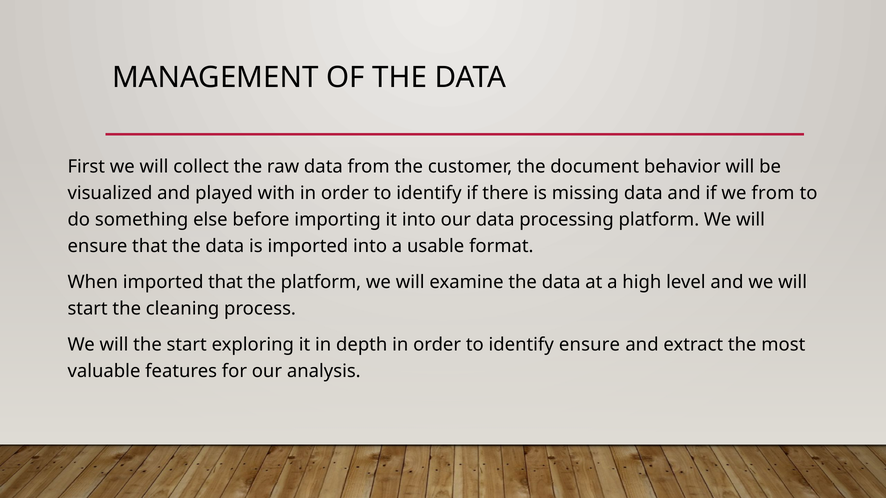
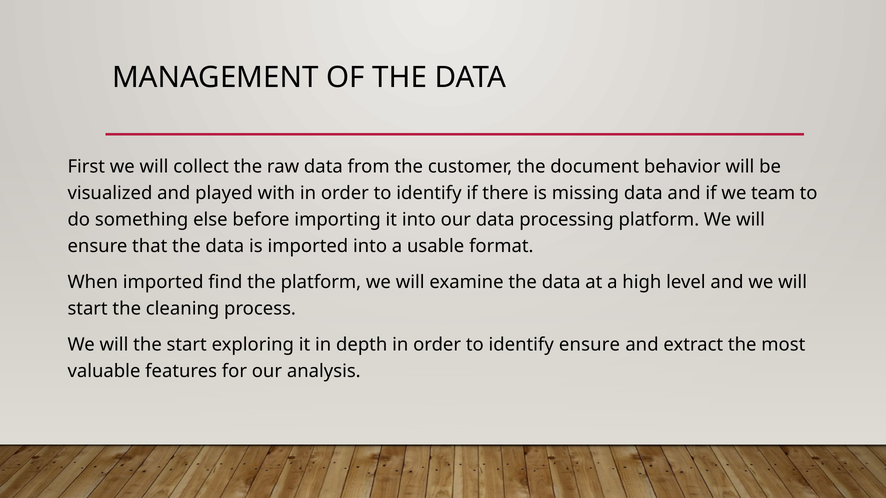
we from: from -> team
imported that: that -> find
